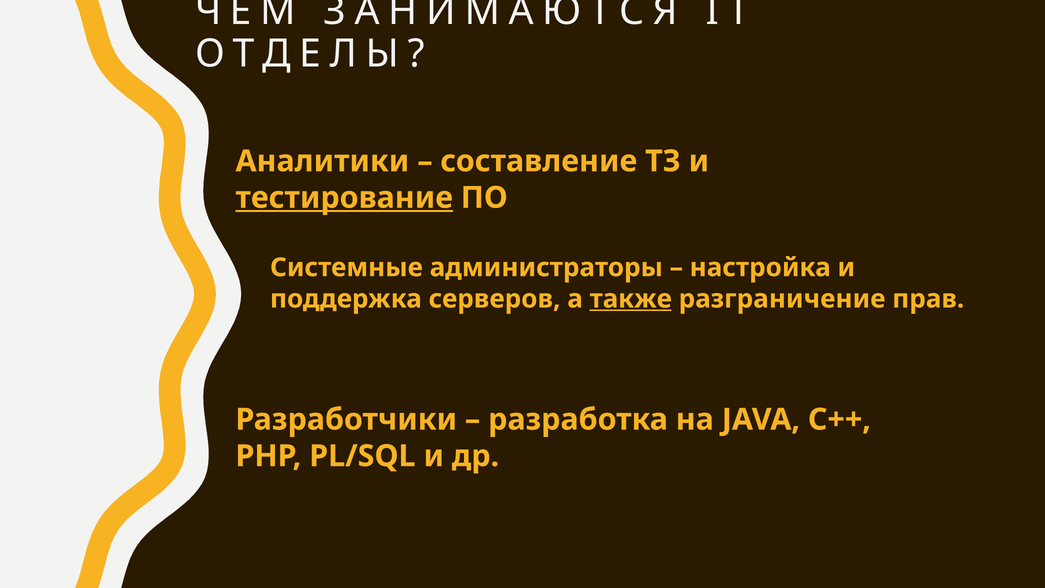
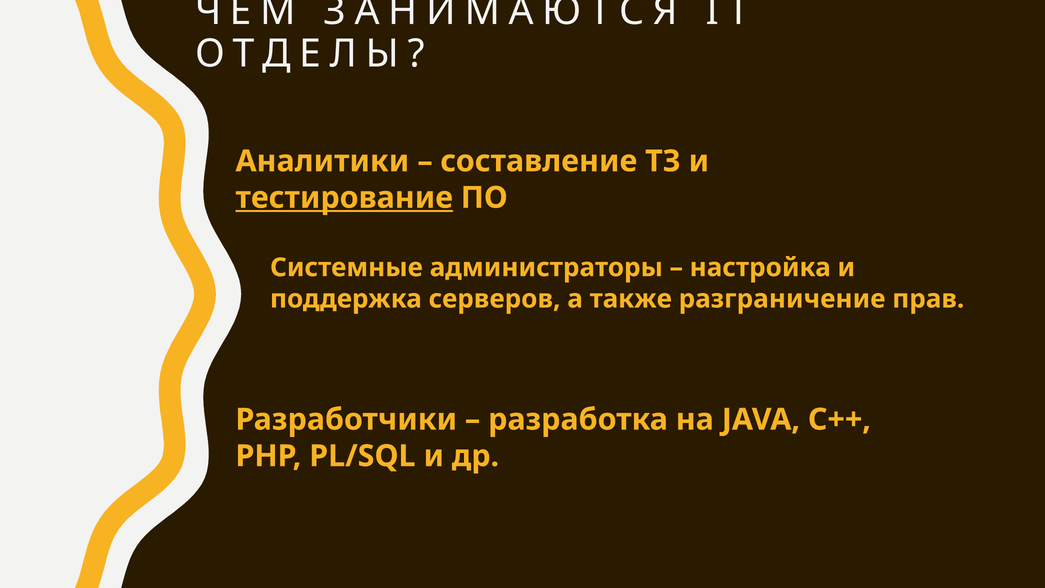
также underline: present -> none
